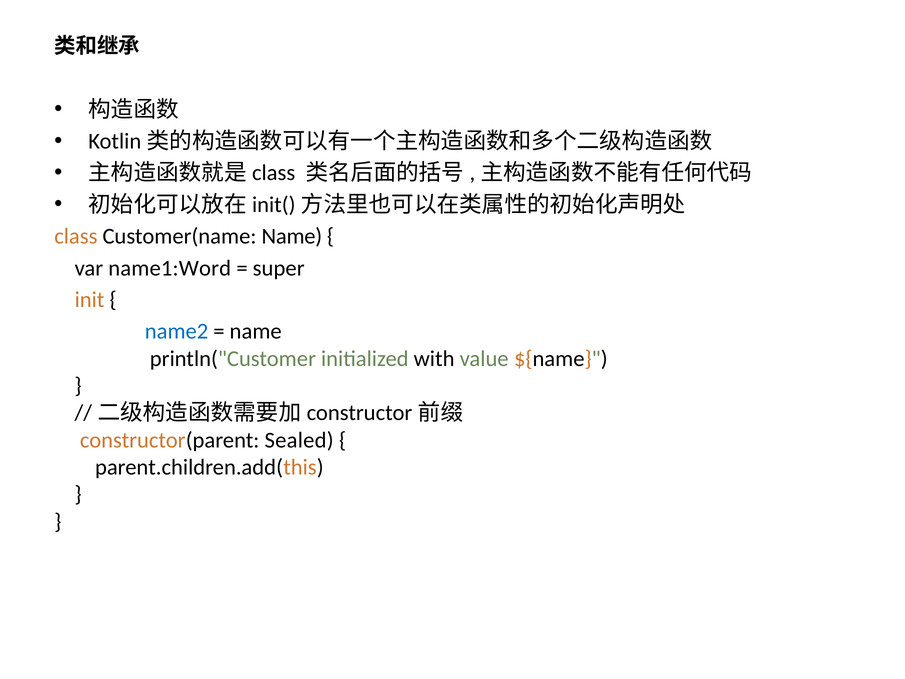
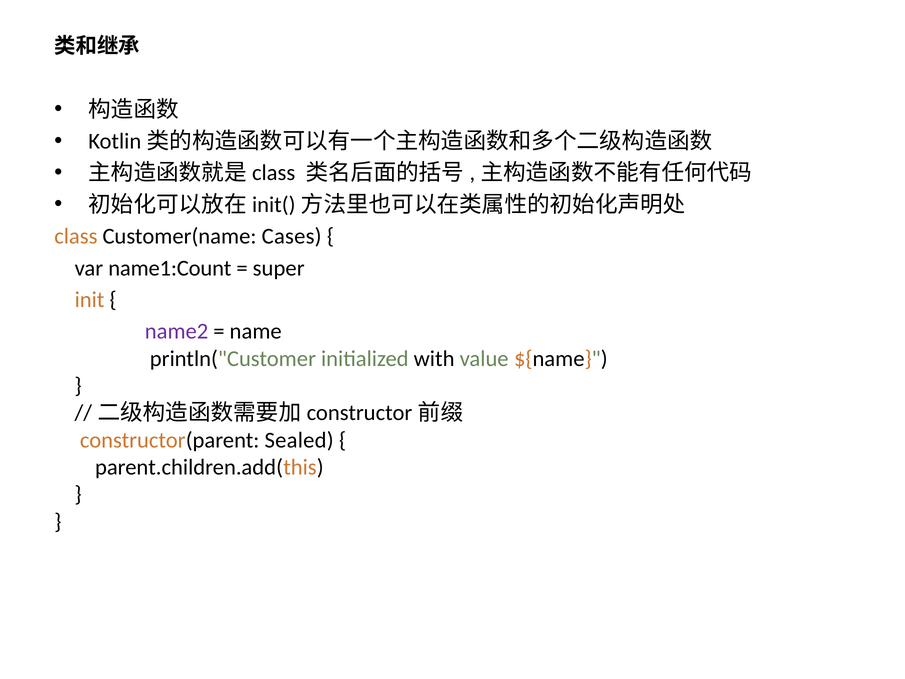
Customer(name Name: Name -> Cases
name1:Word: name1:Word -> name1:Count
name2 colour: blue -> purple
